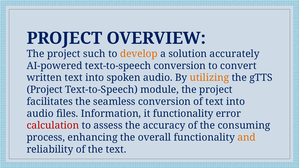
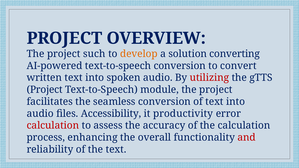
accurately: accurately -> converting
utilizing colour: orange -> red
Information: Information -> Accessibility
it functionality: functionality -> productivity
the consuming: consuming -> calculation
and colour: orange -> red
